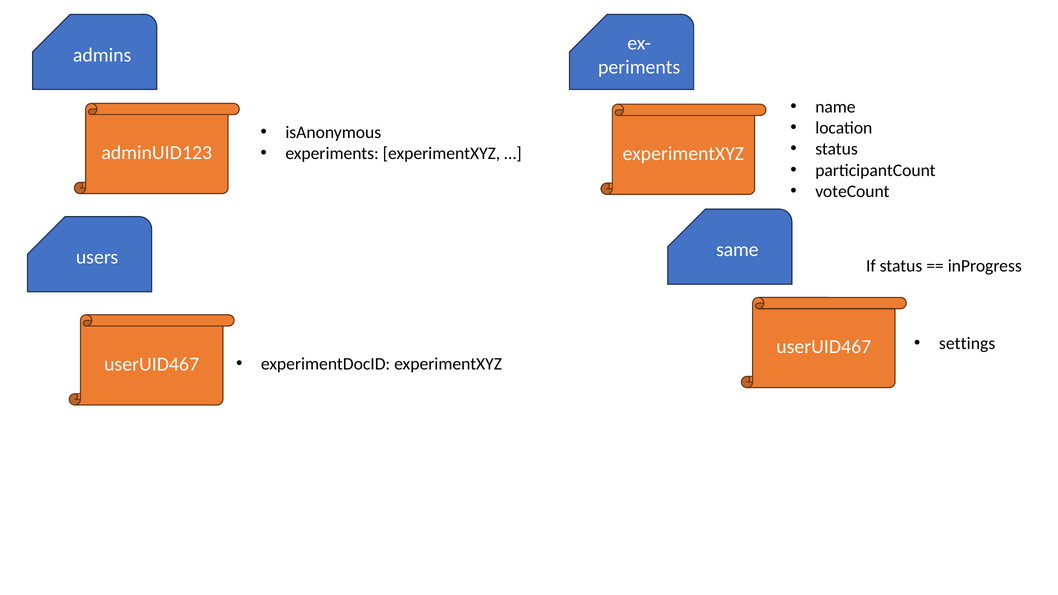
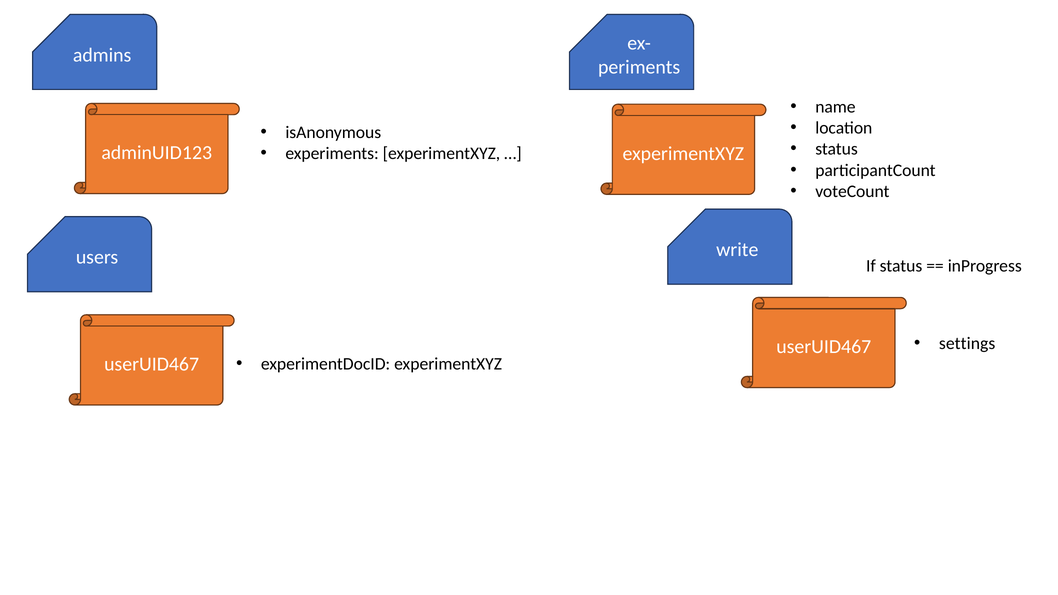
same: same -> write
